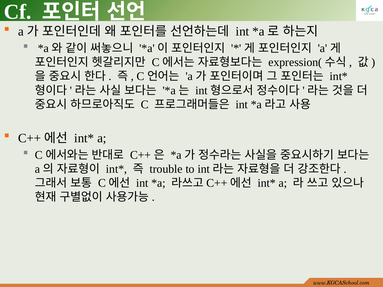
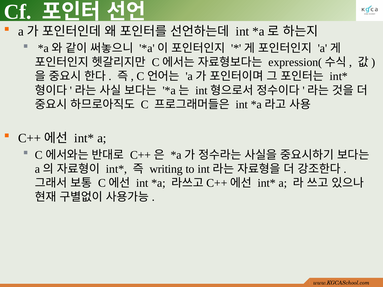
trouble: trouble -> writing
